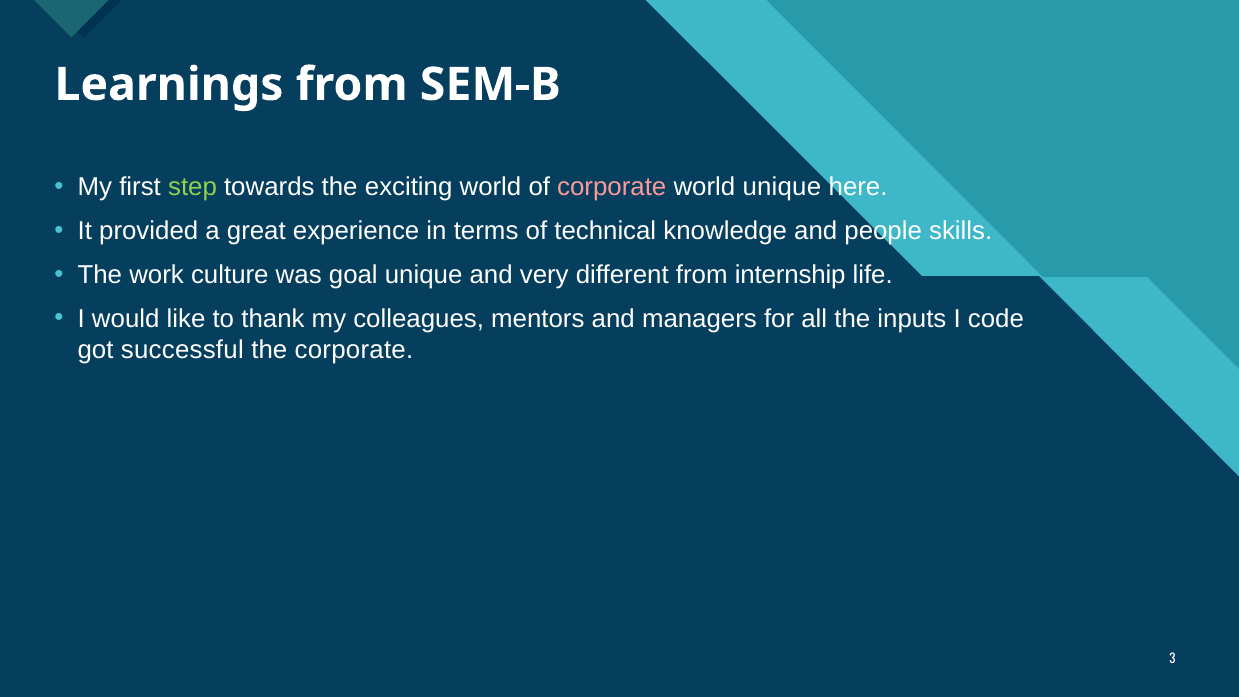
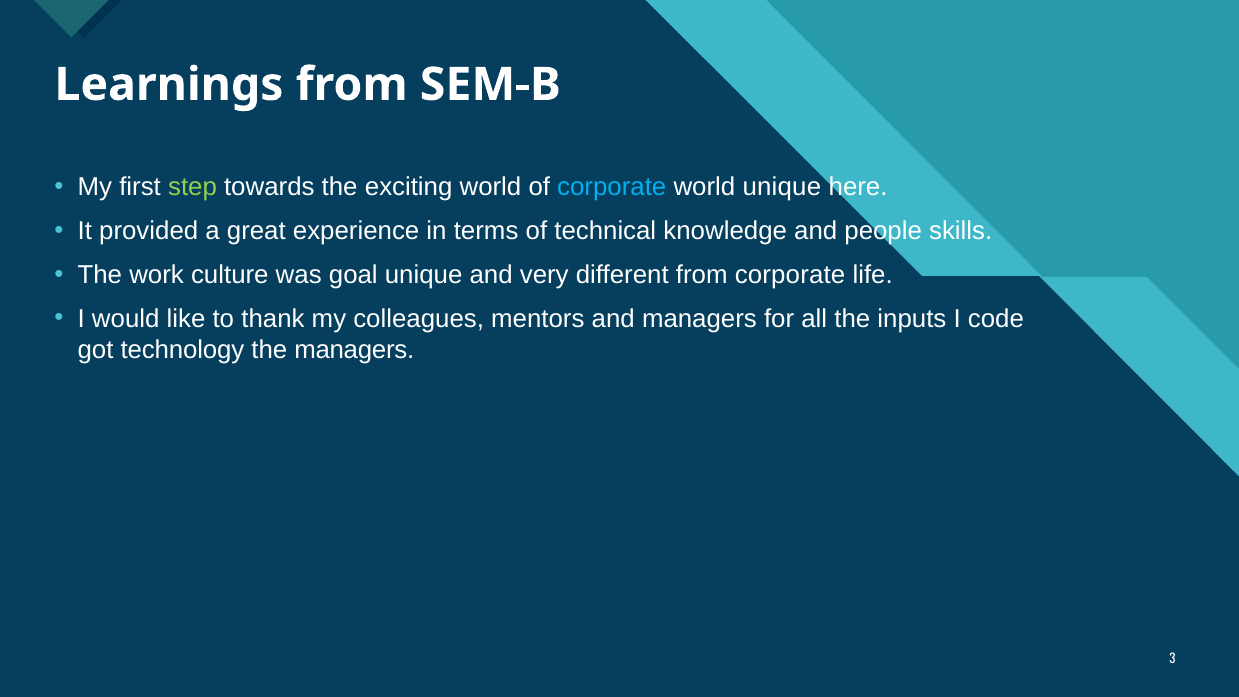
corporate at (612, 187) colour: pink -> light blue
from internship: internship -> corporate
successful: successful -> technology
the corporate: corporate -> managers
